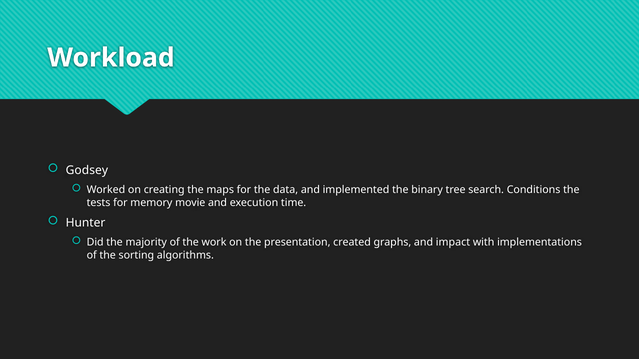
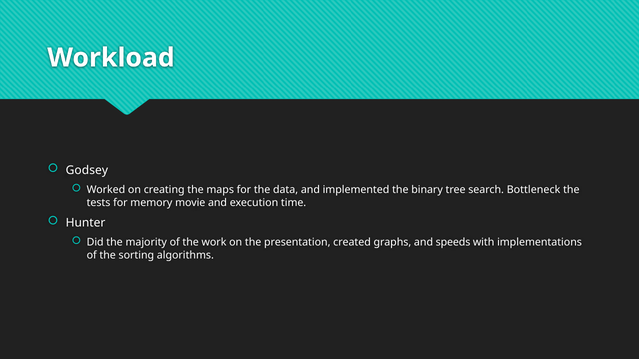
Conditions: Conditions -> Bottleneck
impact: impact -> speeds
